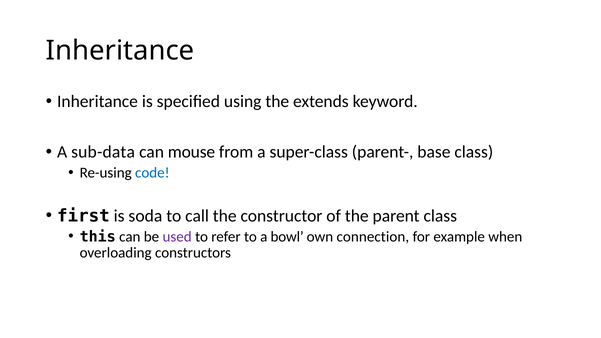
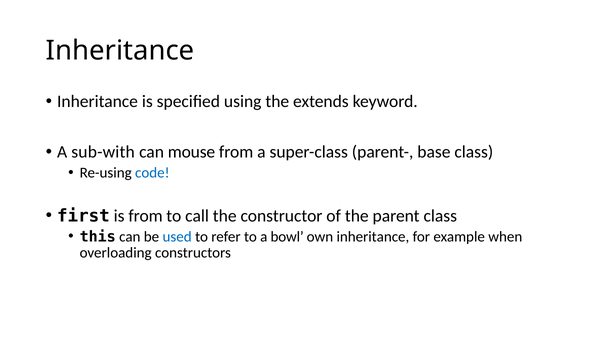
sub-data: sub-data -> sub-with
is soda: soda -> from
used colour: purple -> blue
own connection: connection -> inheritance
